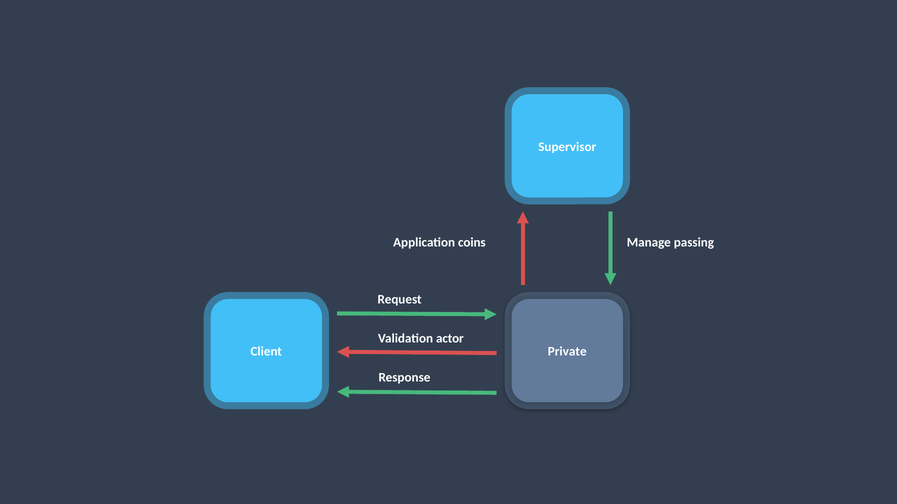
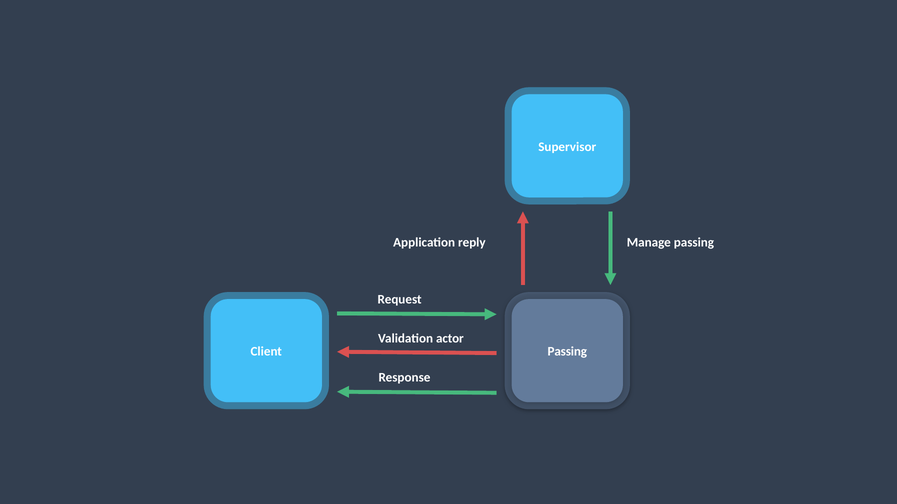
coins: coins -> reply
Private at (567, 352): Private -> Passing
